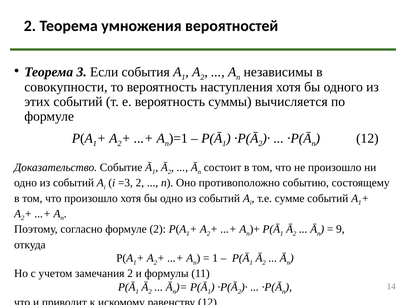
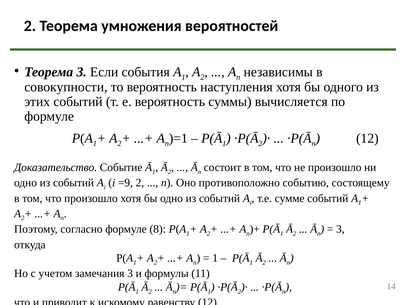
=3: =3 -> =9
формуле 2: 2 -> 8
9 at (340, 229): 9 -> 3
замечания 2: 2 -> 3
